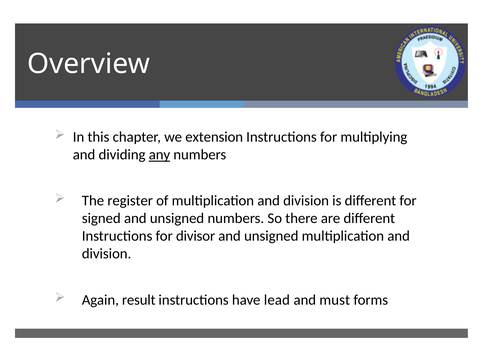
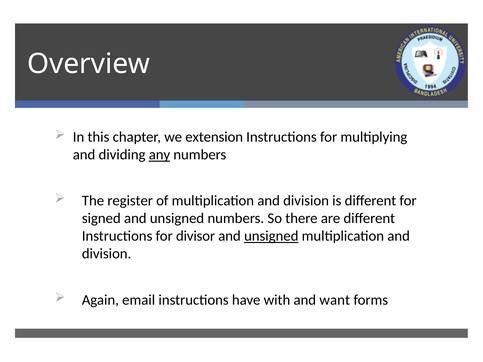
unsigned at (271, 236) underline: none -> present
result: result -> email
lead: lead -> with
must: must -> want
